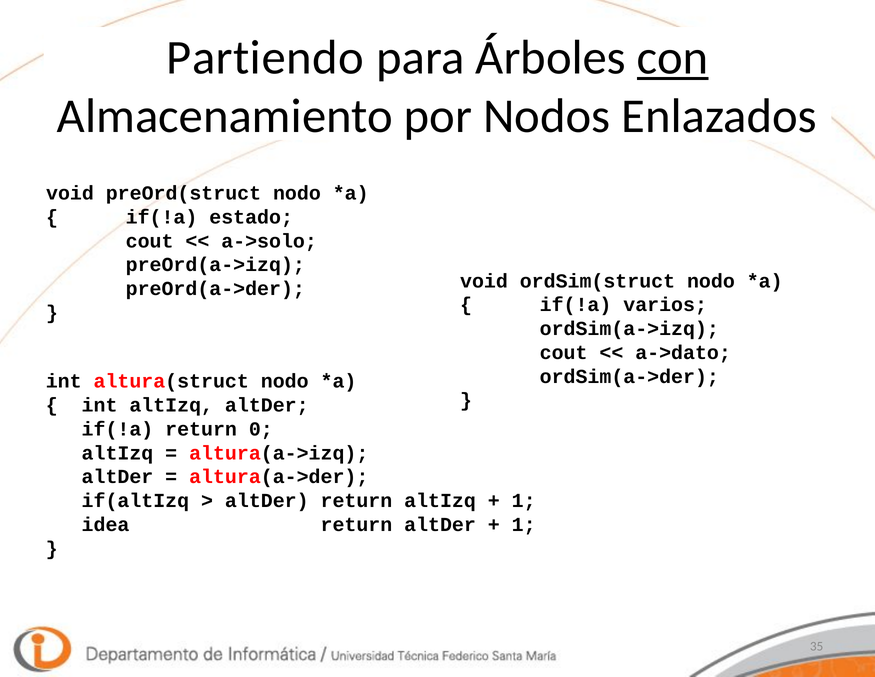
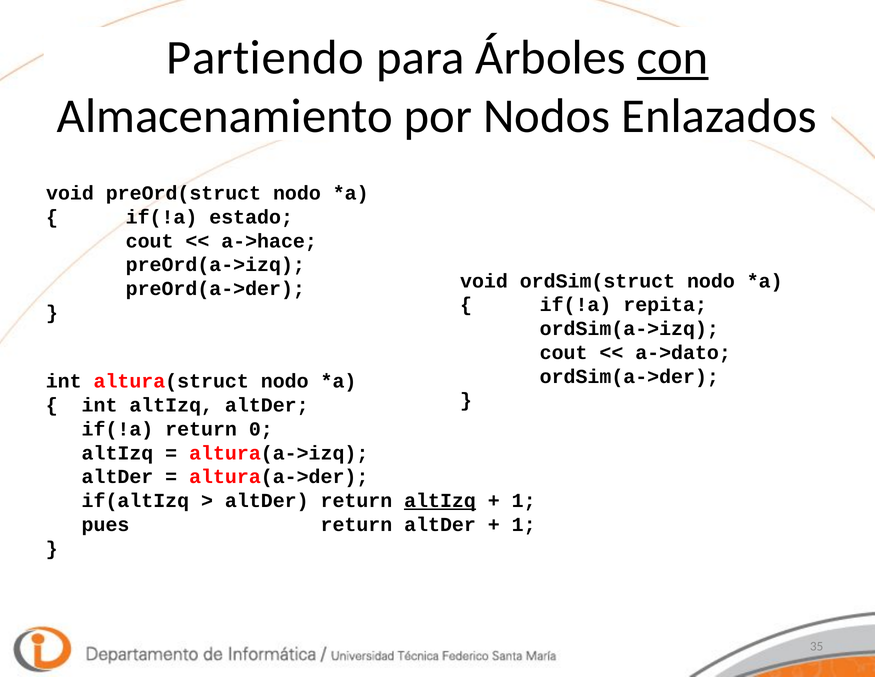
a->solo: a->solo -> a->hace
varios: varios -> repita
altIzq at (440, 501) underline: none -> present
idea: idea -> pues
